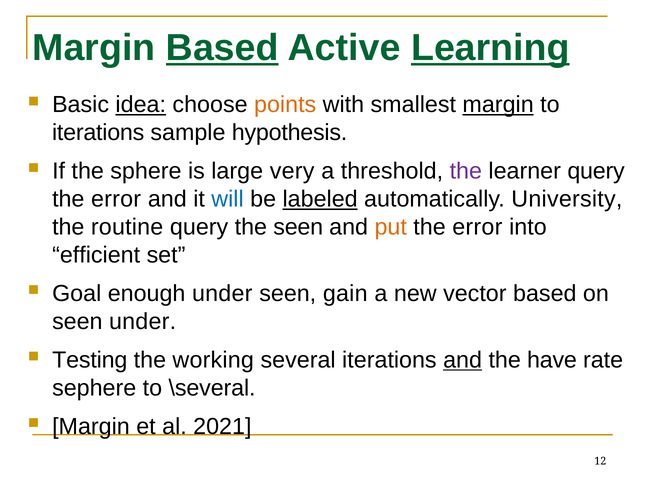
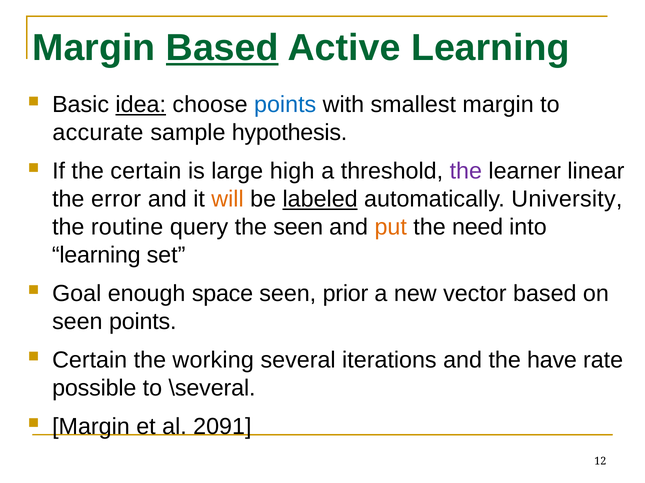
Learning at (490, 48) underline: present -> none
points at (285, 105) colour: orange -> blue
margin at (498, 105) underline: present -> none
iterations at (98, 133): iterations -> accurate
the sphere: sphere -> certain
very: very -> high
learner query: query -> linear
will colour: blue -> orange
error at (477, 227): error -> need
efficient at (96, 255): efficient -> learning
enough under: under -> space
gain: gain -> prior
seen under: under -> points
Testing at (90, 361): Testing -> Certain
and at (463, 361) underline: present -> none
sephere: sephere -> possible
2021: 2021 -> 2091
